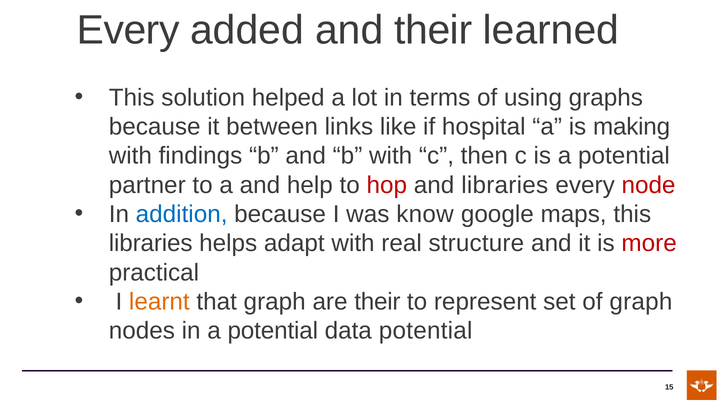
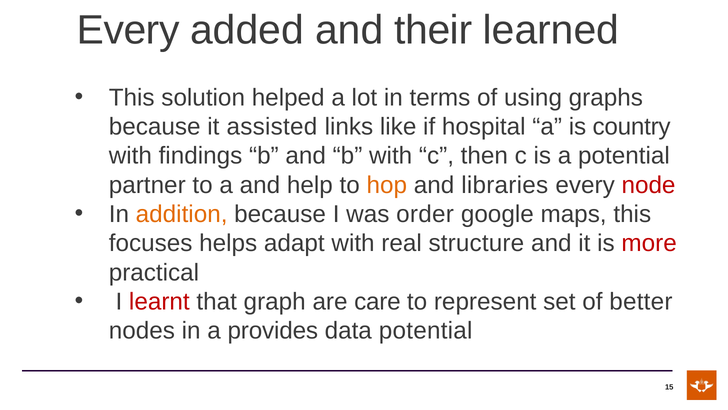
between: between -> assisted
making: making -> country
hop colour: red -> orange
addition colour: blue -> orange
know: know -> order
libraries at (151, 243): libraries -> focuses
learnt colour: orange -> red
are their: their -> care
of graph: graph -> better
in a potential: potential -> provides
